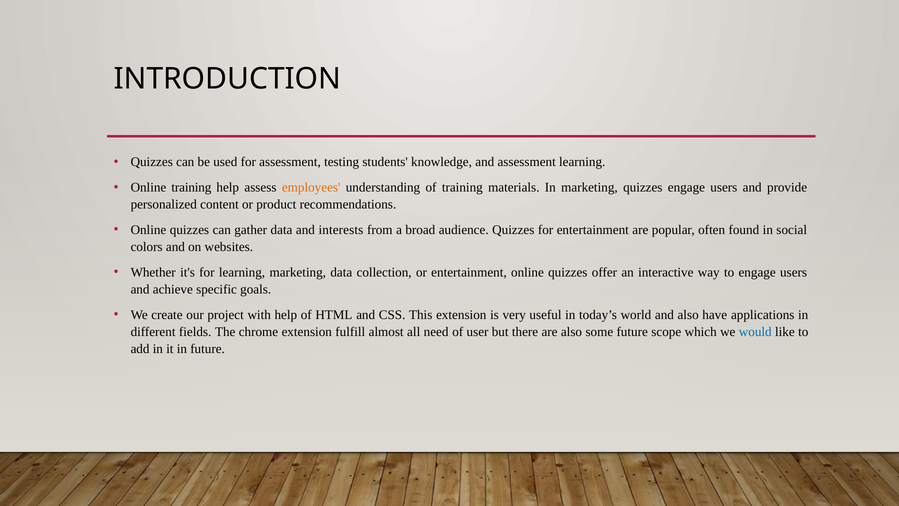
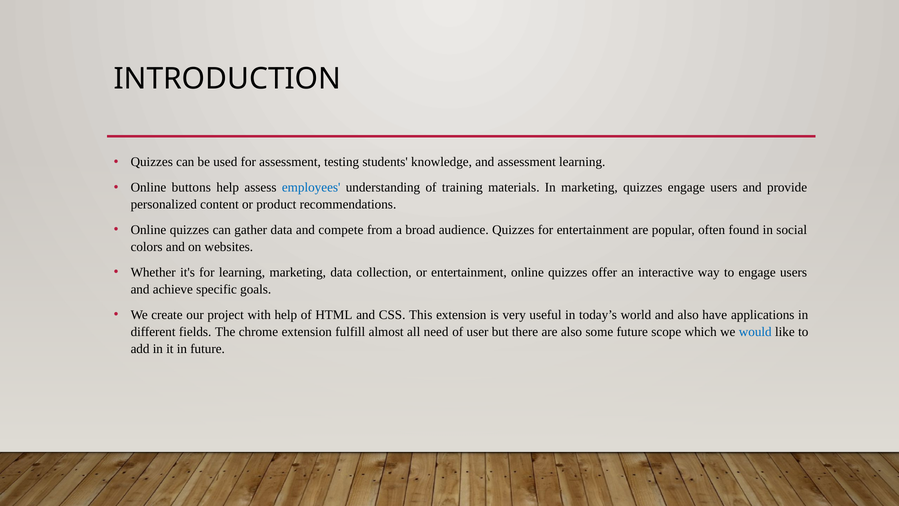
Online training: training -> buttons
employees colour: orange -> blue
interests: interests -> compete
